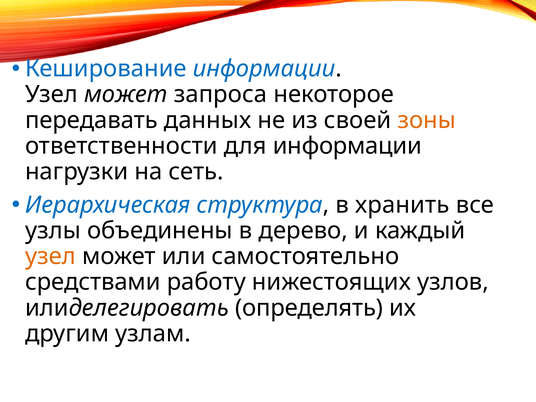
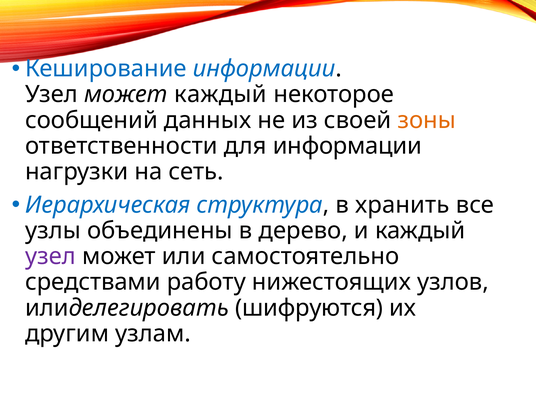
может запроса: запроса -> каждый
передавать: передавать -> сообщений
узел at (51, 256) colour: orange -> purple
определять: определять -> шифруются
